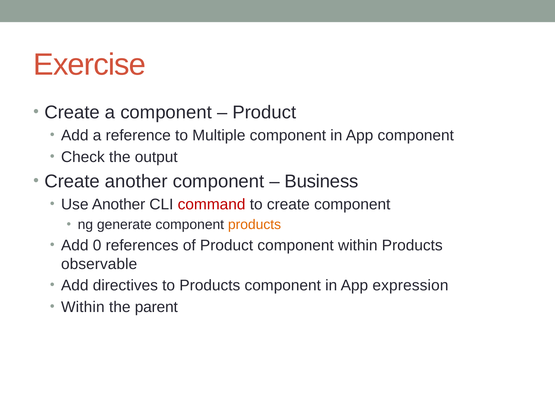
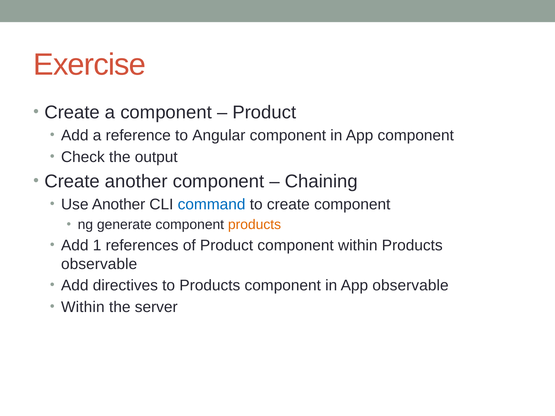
Multiple: Multiple -> Angular
Business: Business -> Chaining
command colour: red -> blue
0: 0 -> 1
App expression: expression -> observable
parent: parent -> server
